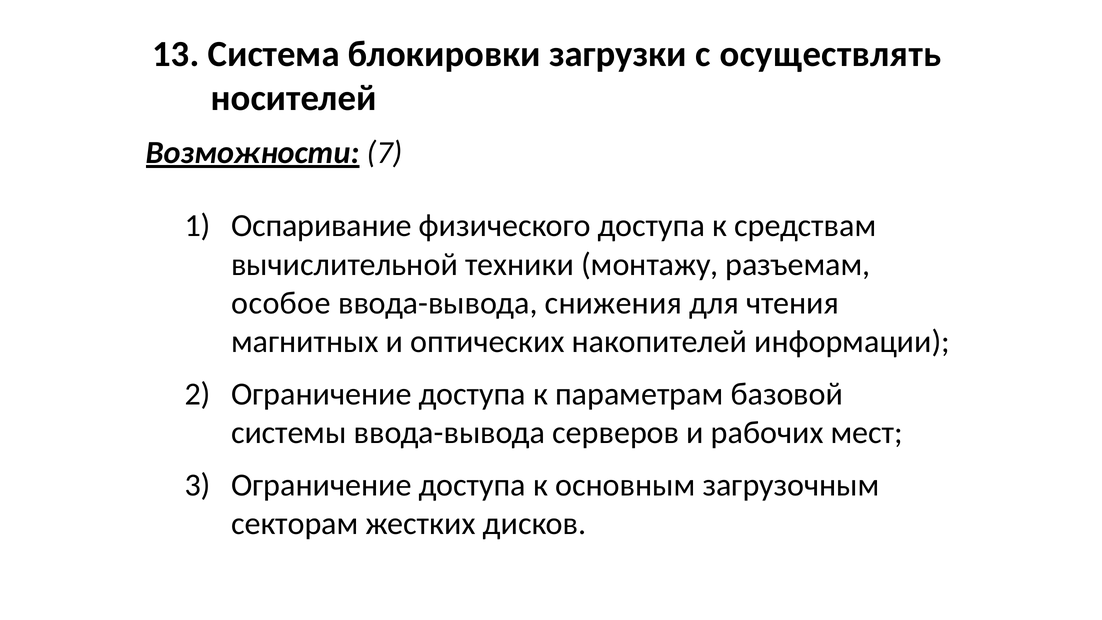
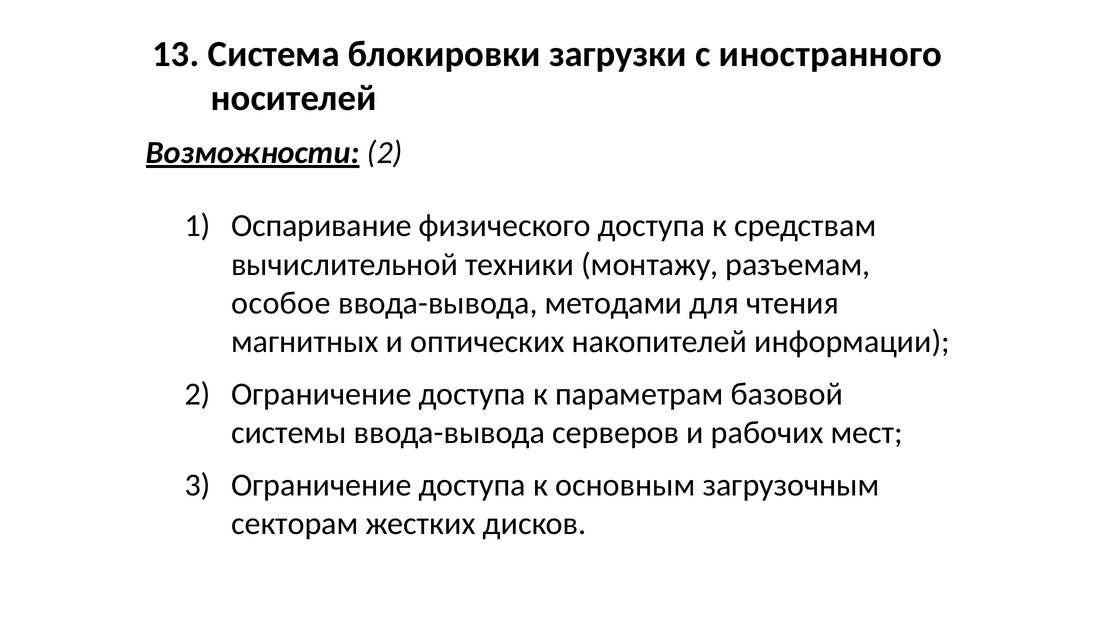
осуществлять: осуществлять -> иностранного
Возможности 7: 7 -> 2
снижения: снижения -> методами
